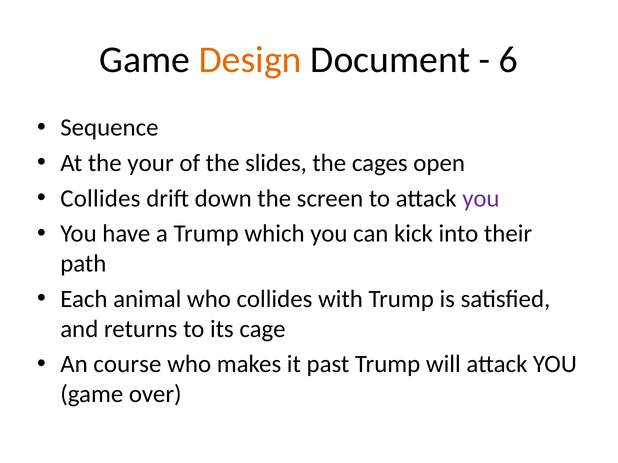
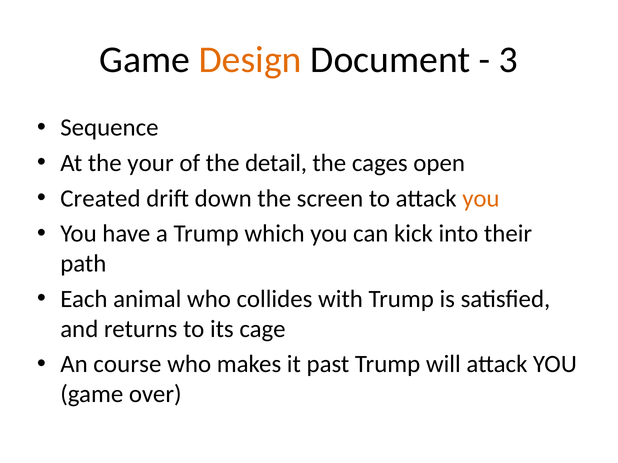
6: 6 -> 3
slides: slides -> detail
Collides at (100, 199): Collides -> Created
you at (481, 199) colour: purple -> orange
